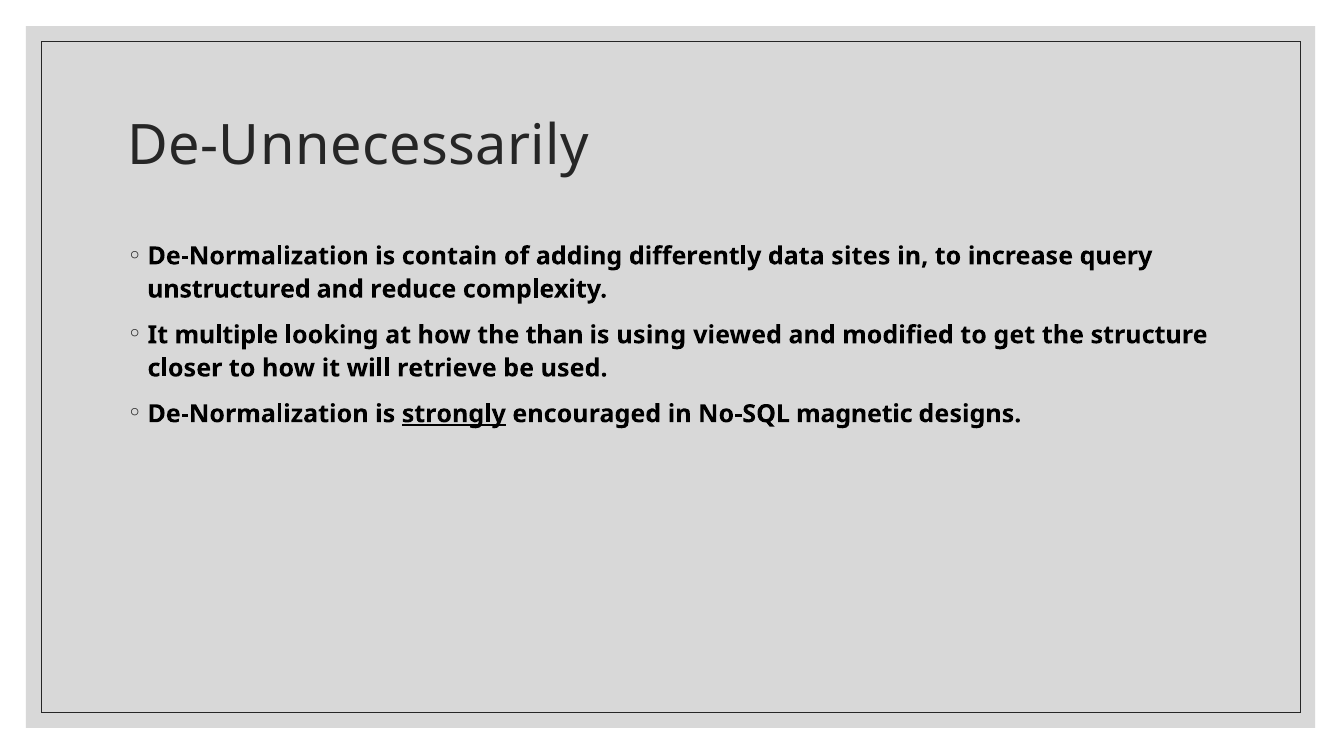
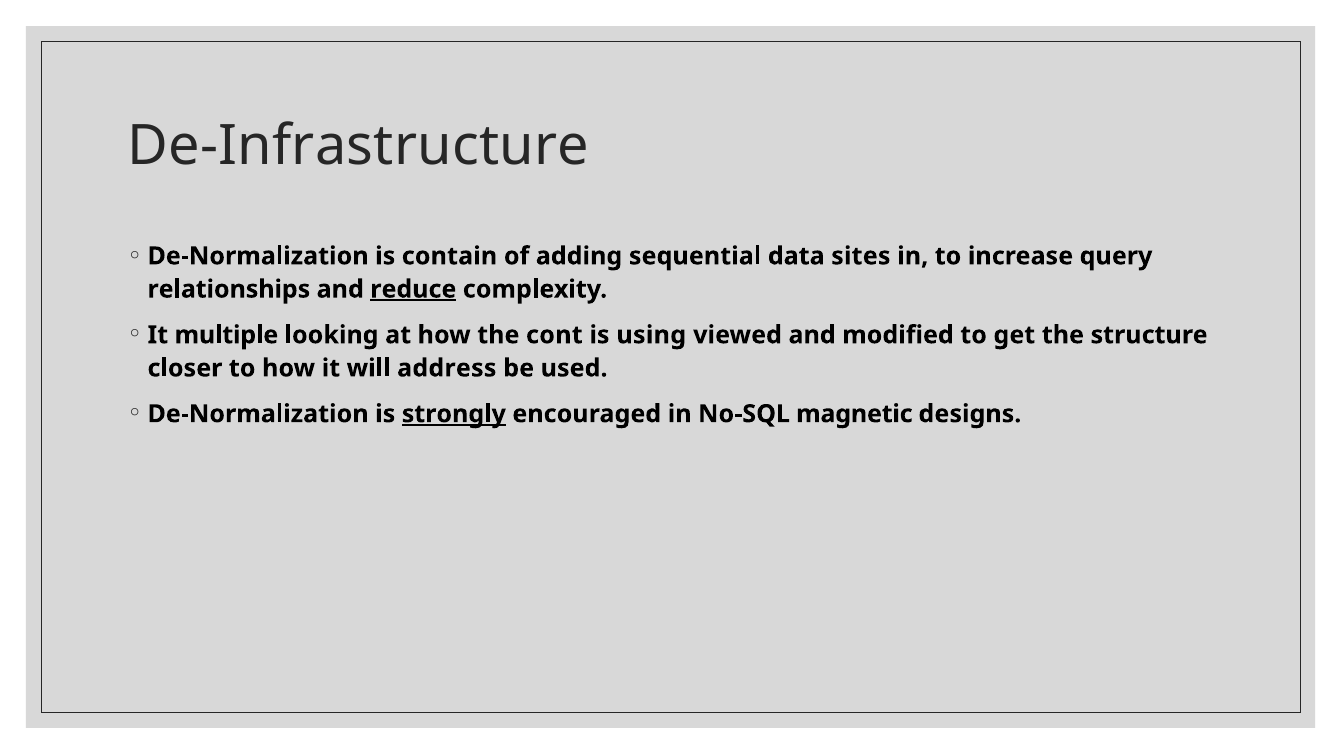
De-Unnecessarily: De-Unnecessarily -> De-Infrastructure
differently: differently -> sequential
unstructured: unstructured -> relationships
reduce underline: none -> present
than: than -> cont
retrieve: retrieve -> address
